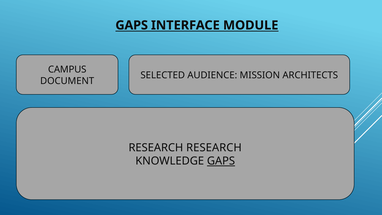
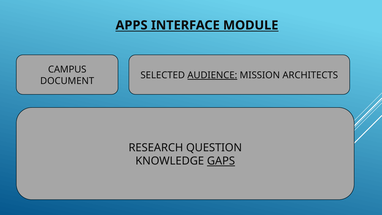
GAPS at (132, 25): GAPS -> APPS
AUDIENCE underline: none -> present
RESEARCH RESEARCH: RESEARCH -> QUESTION
